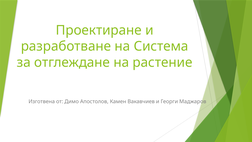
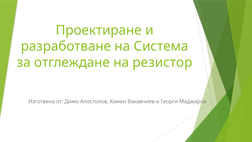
растение: растение -> резистор
